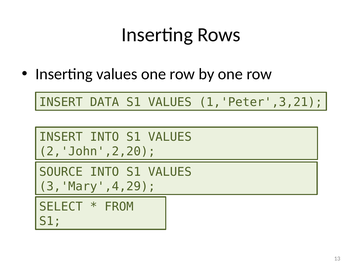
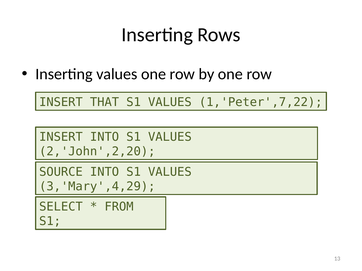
DATA: DATA -> THAT
1,'Peter',3,21: 1,'Peter',3,21 -> 1,'Peter',7,22
